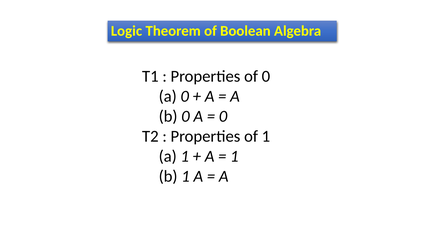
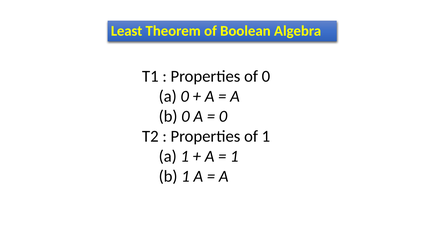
Logic: Logic -> Least
